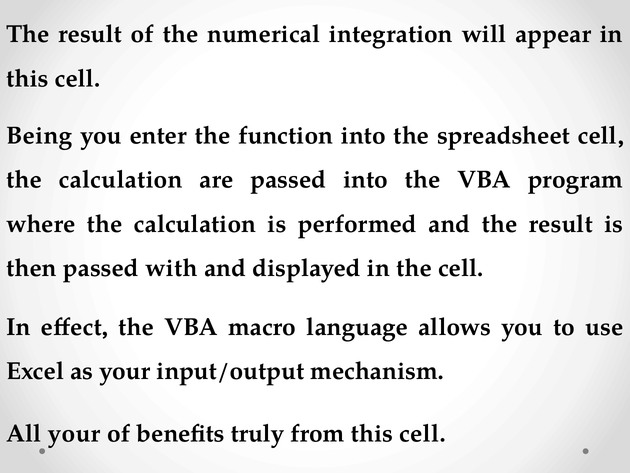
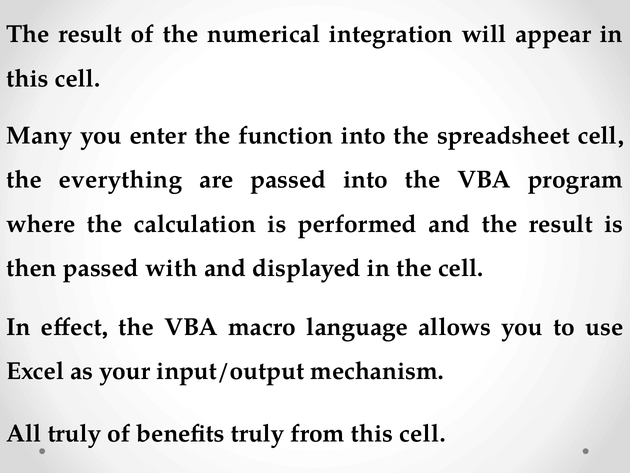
Being: Being -> Many
calculation at (121, 180): calculation -> everything
All your: your -> truly
